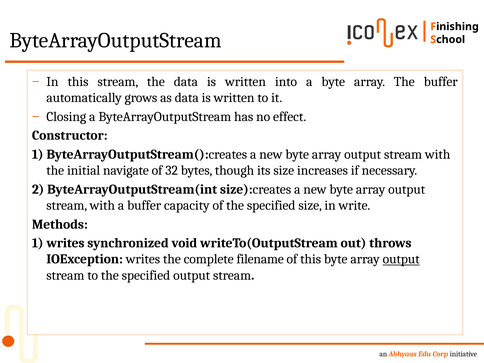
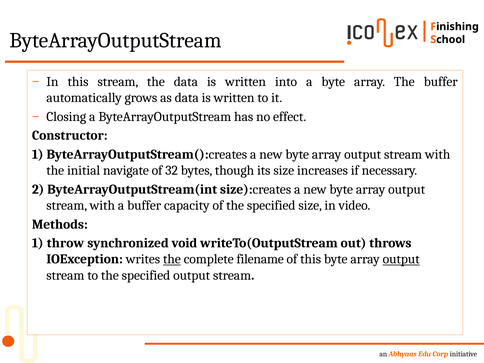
write: write -> video
1 writes: writes -> throw
the at (172, 259) underline: none -> present
